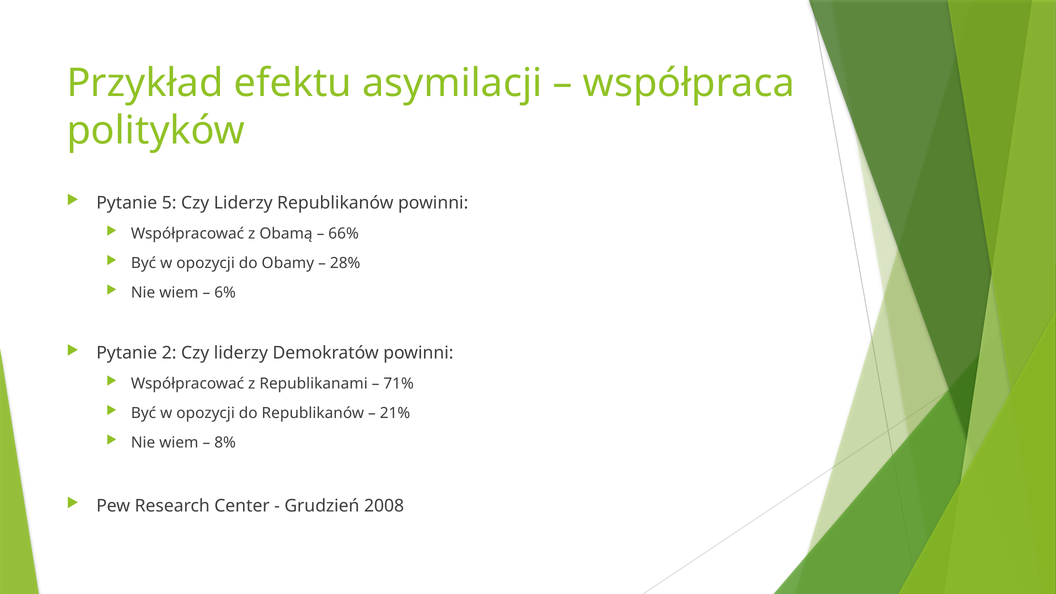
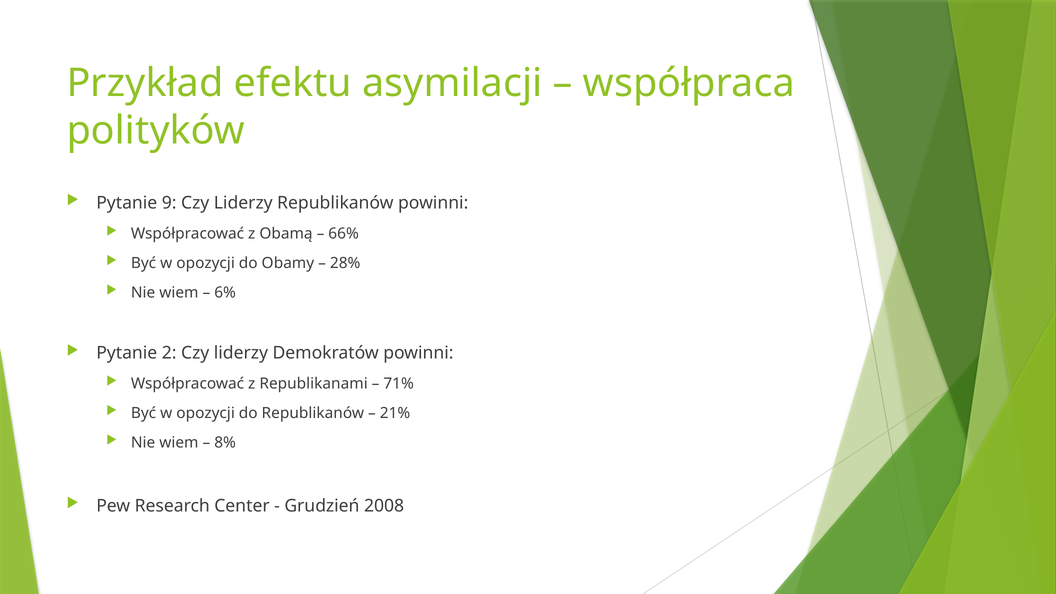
5: 5 -> 9
